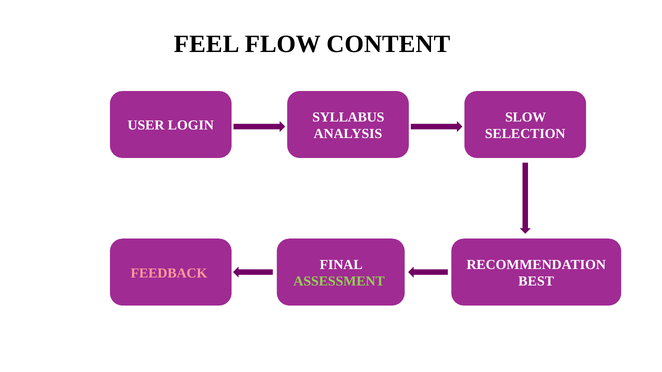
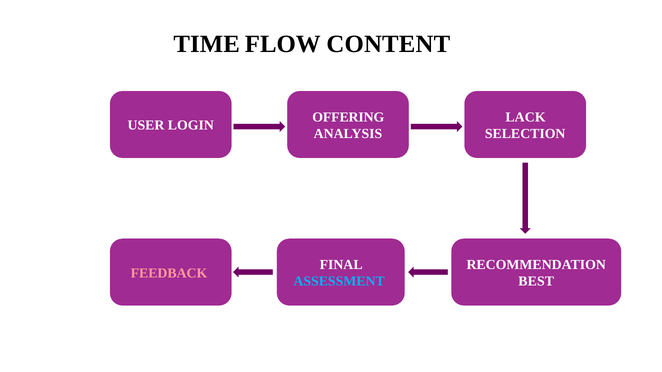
FEEL: FEEL -> TIME
SYLLABUS: SYLLABUS -> OFFERING
SLOW: SLOW -> LACK
ASSESSMENT colour: light green -> light blue
